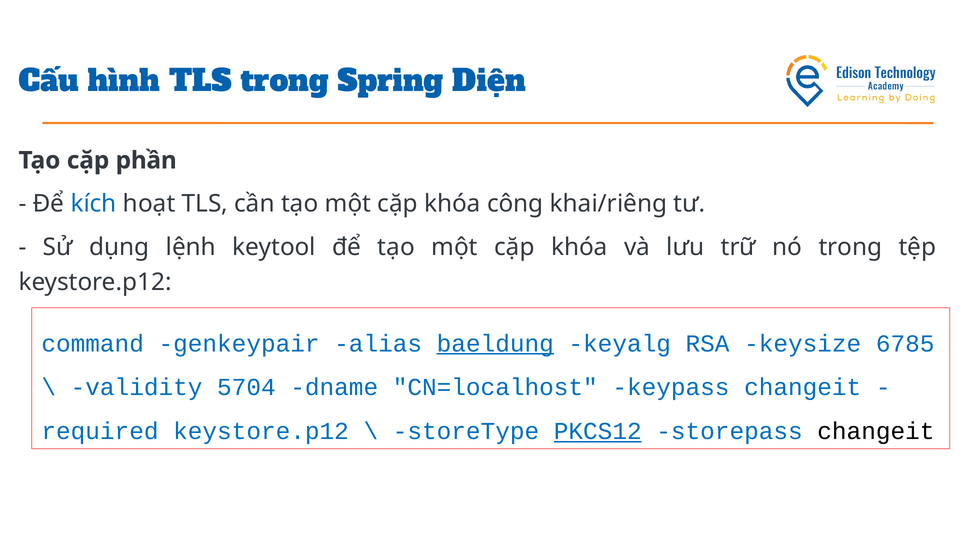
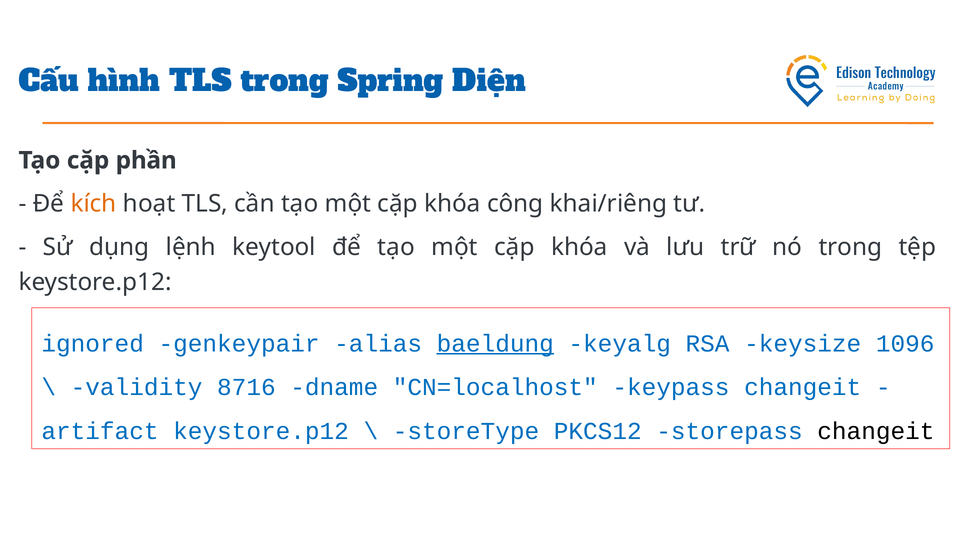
kích colour: blue -> orange
command: command -> ignored
6785: 6785 -> 1096
5704: 5704 -> 8716
required: required -> artifact
PKCS12 underline: present -> none
